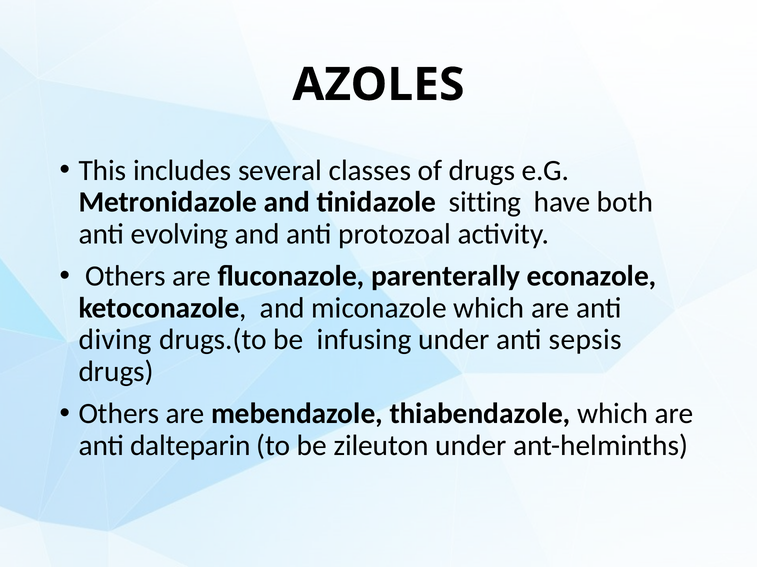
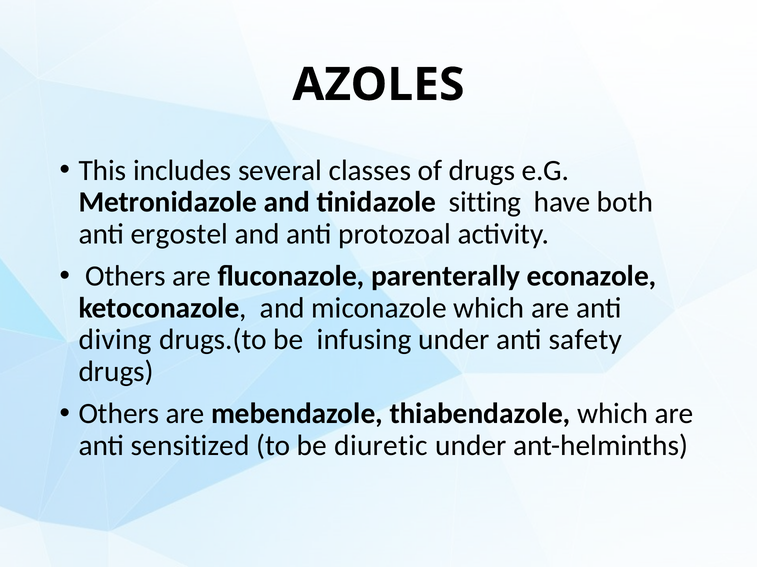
evolving: evolving -> ergostel
sepsis: sepsis -> safety
dalteparin: dalteparin -> sensitized
zileuton: zileuton -> diuretic
